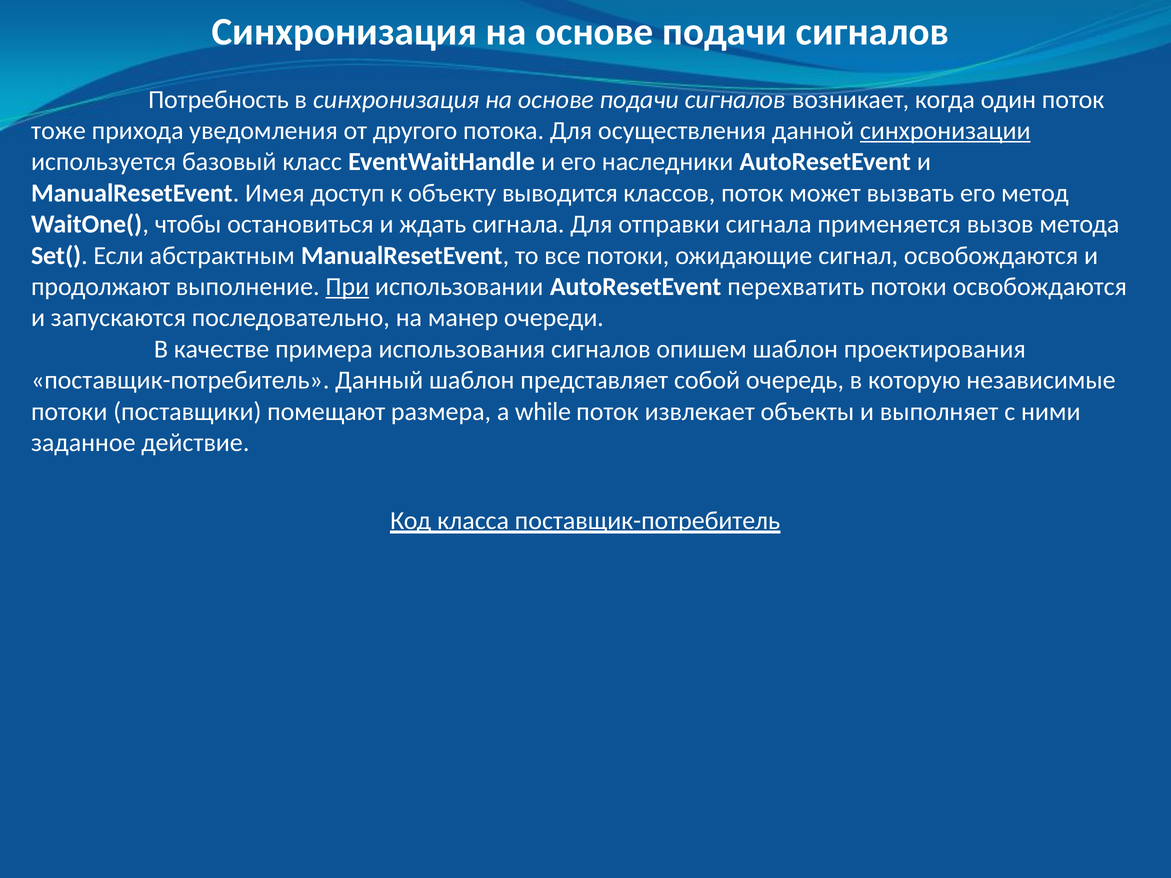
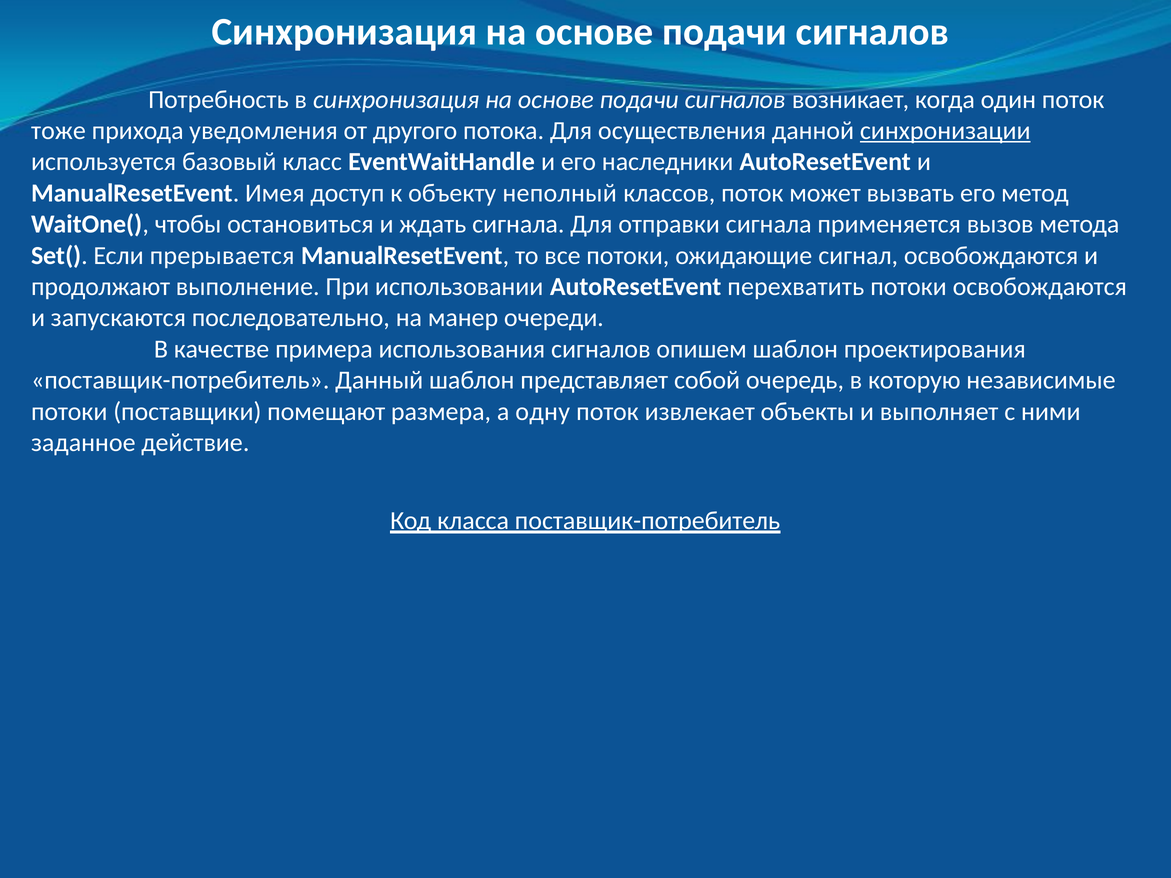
выводится: выводится -> неполный
абстрактным: абстрактным -> прерывается
При underline: present -> none
while: while -> одну
